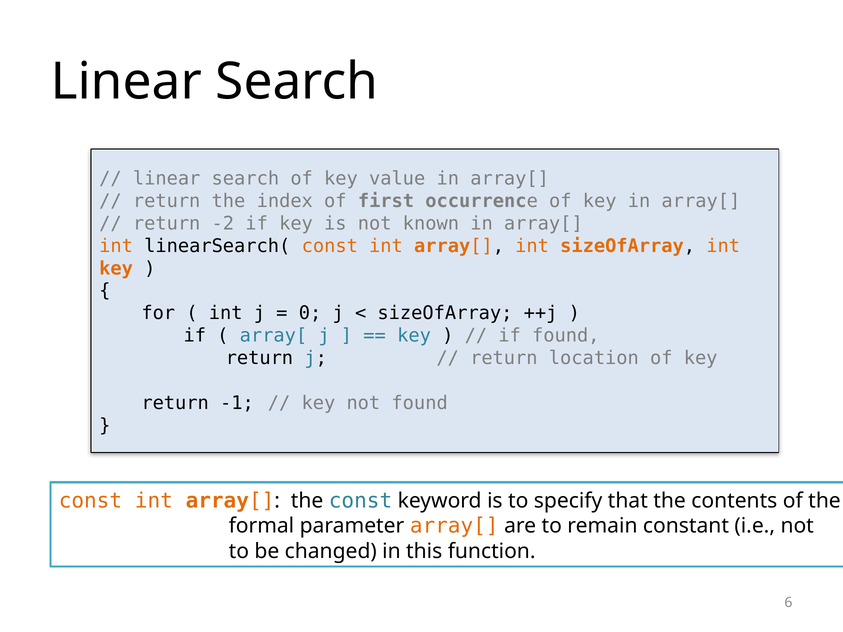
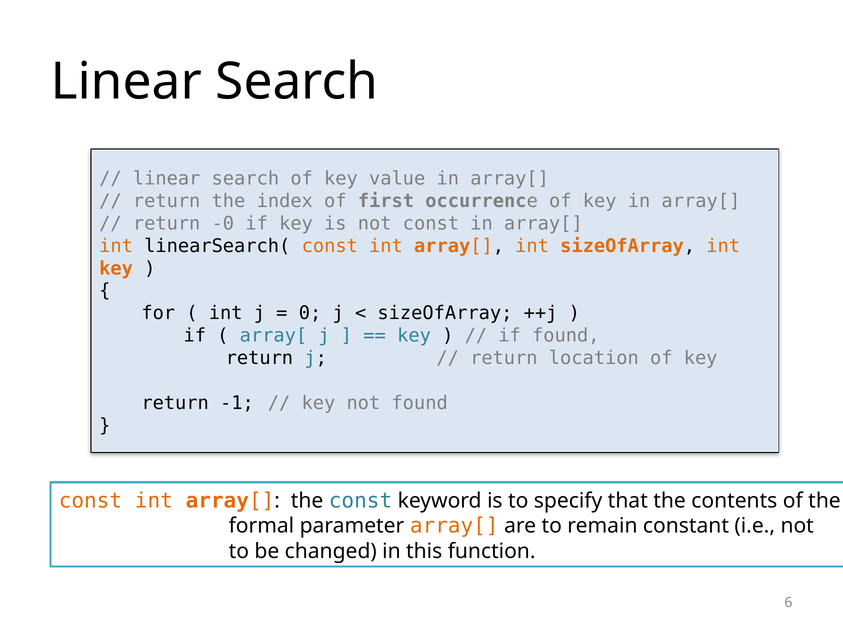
-2: -2 -> -0
not known: known -> const
